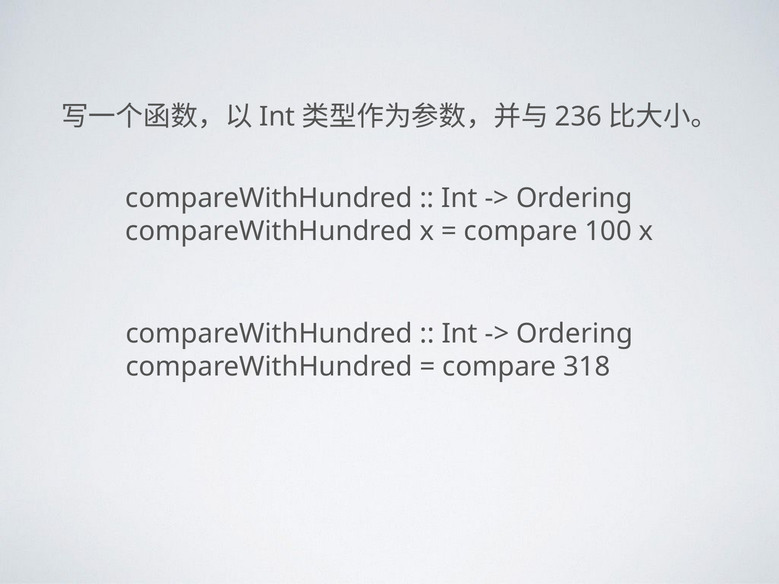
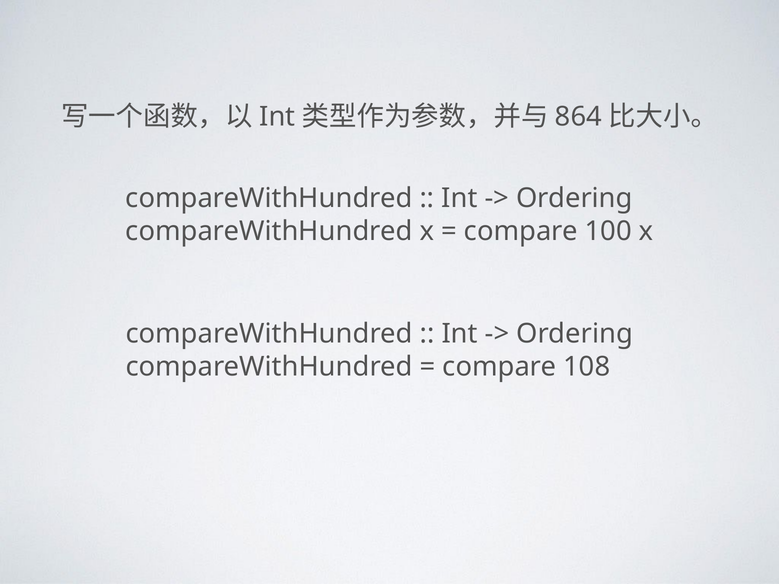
236: 236 -> 864
318: 318 -> 108
